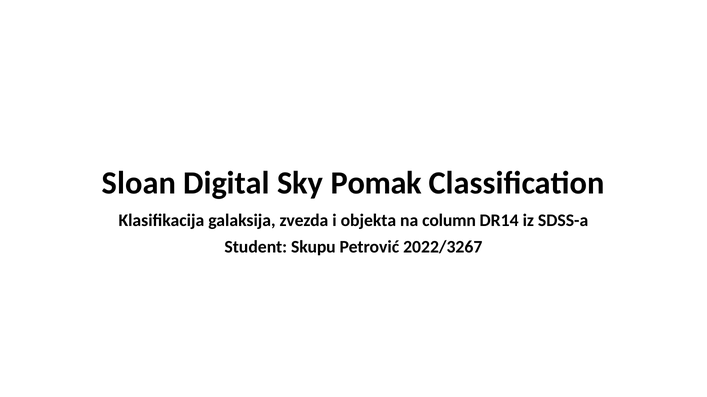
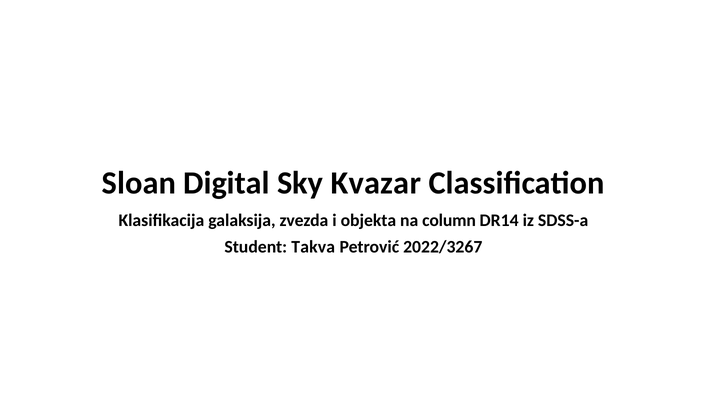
Pomak: Pomak -> Kvazar
Skupu: Skupu -> Takva
